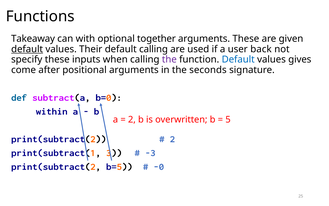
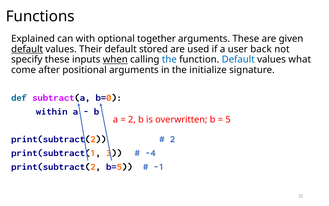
Takeaway: Takeaway -> Explained
default calling: calling -> stored
when underline: none -> present
the at (169, 59) colour: purple -> blue
gives: gives -> what
seconds: seconds -> initialize
-3: -3 -> -4
-0: -0 -> -1
